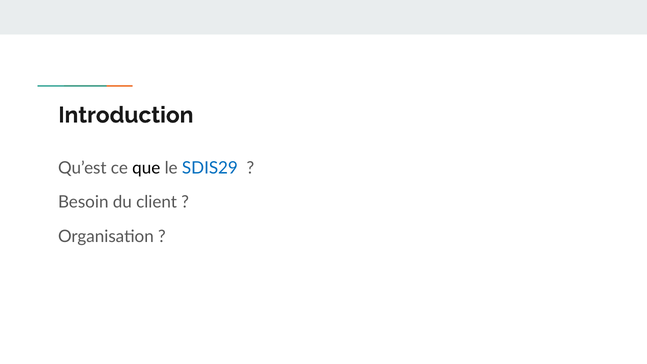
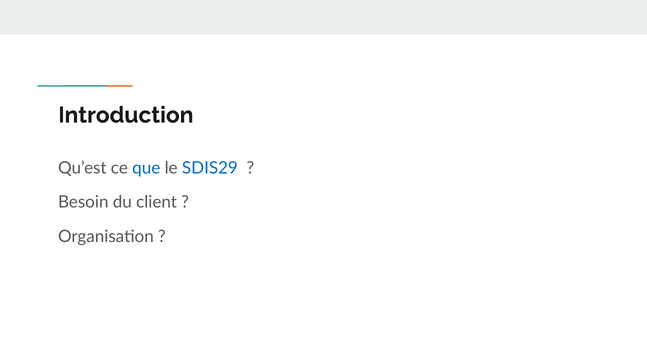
que colour: black -> blue
